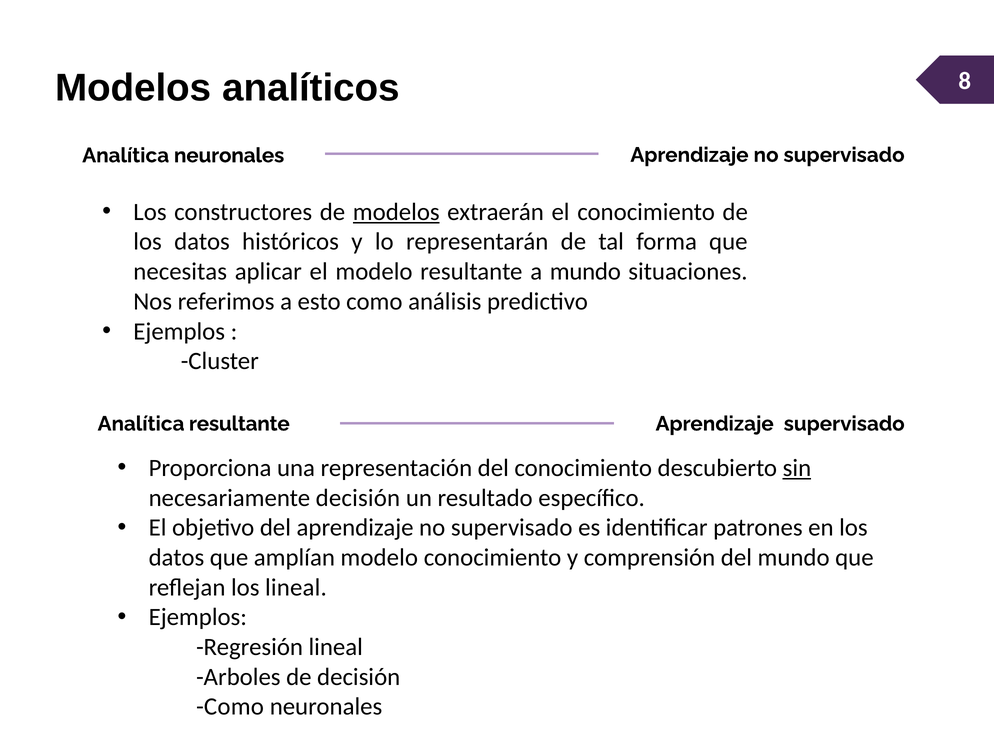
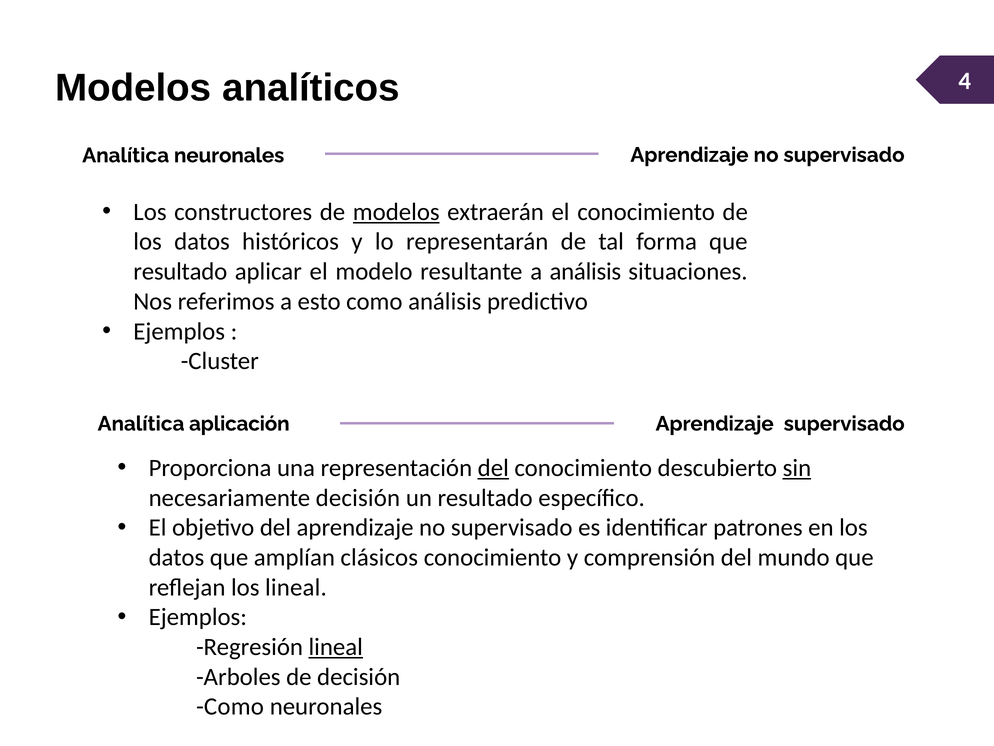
8: 8 -> 4
necesitas at (180, 271): necesitas -> resultado
a mundo: mundo -> análisis
Analítica resultante: resultante -> aplicación
del at (493, 468) underline: none -> present
amplían modelo: modelo -> clásicos
lineal at (336, 647) underline: none -> present
